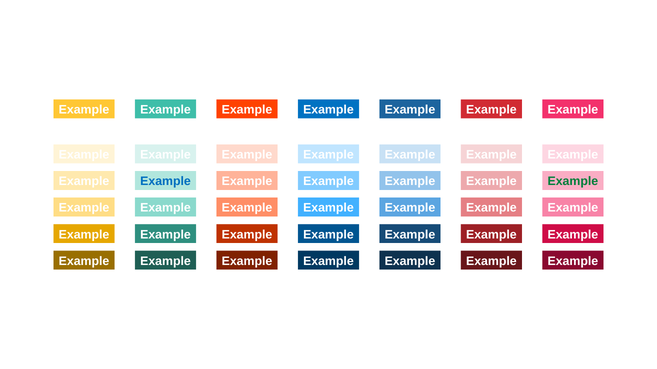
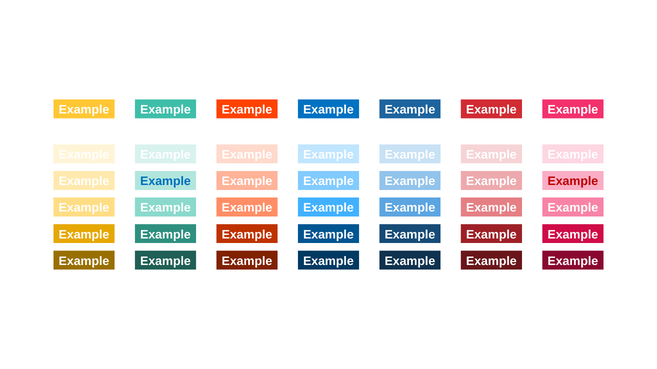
Example at (573, 182) colour: green -> red
